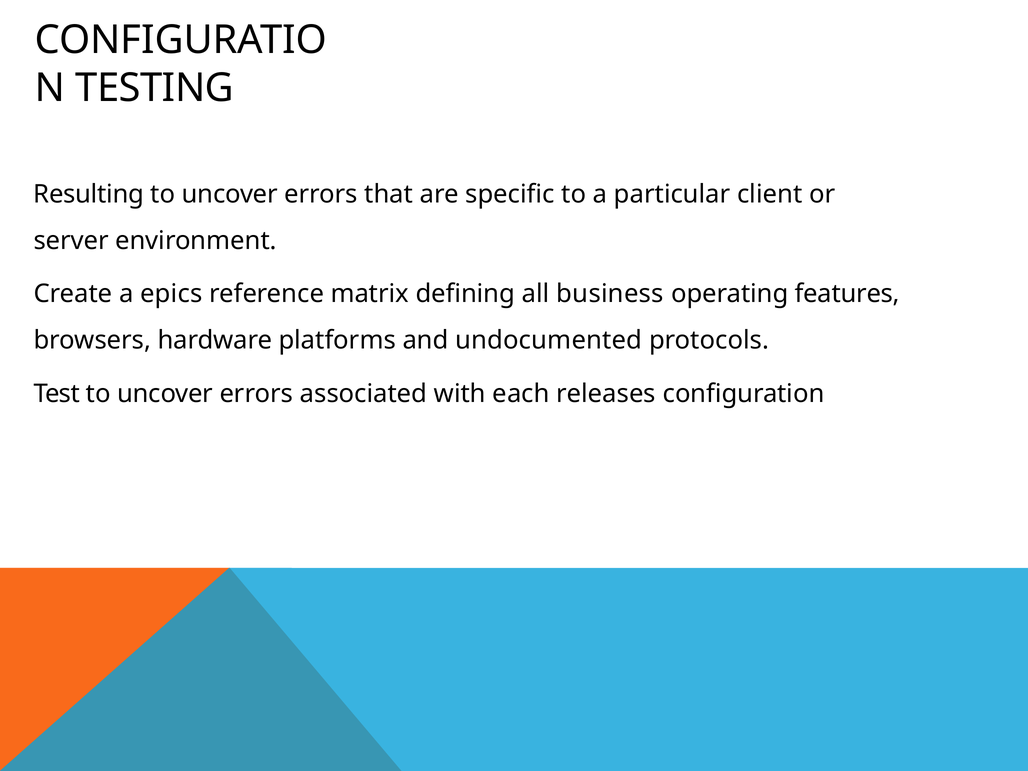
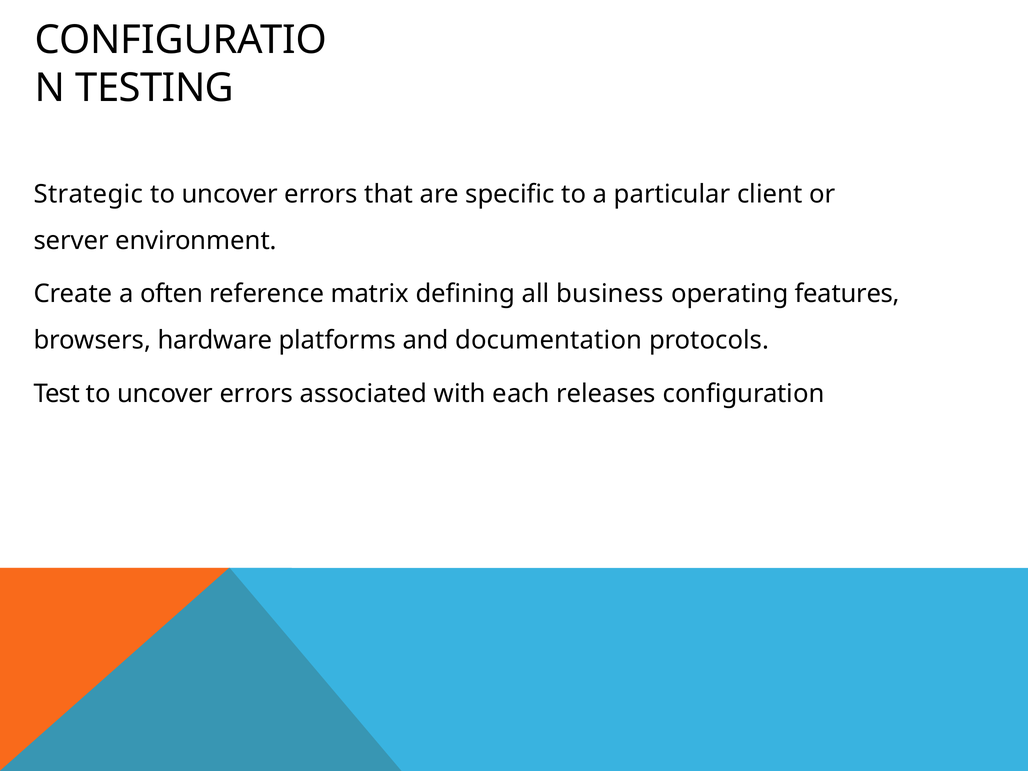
Resulting: Resulting -> Strategic
epics: epics -> often
undocumented: undocumented -> documentation
